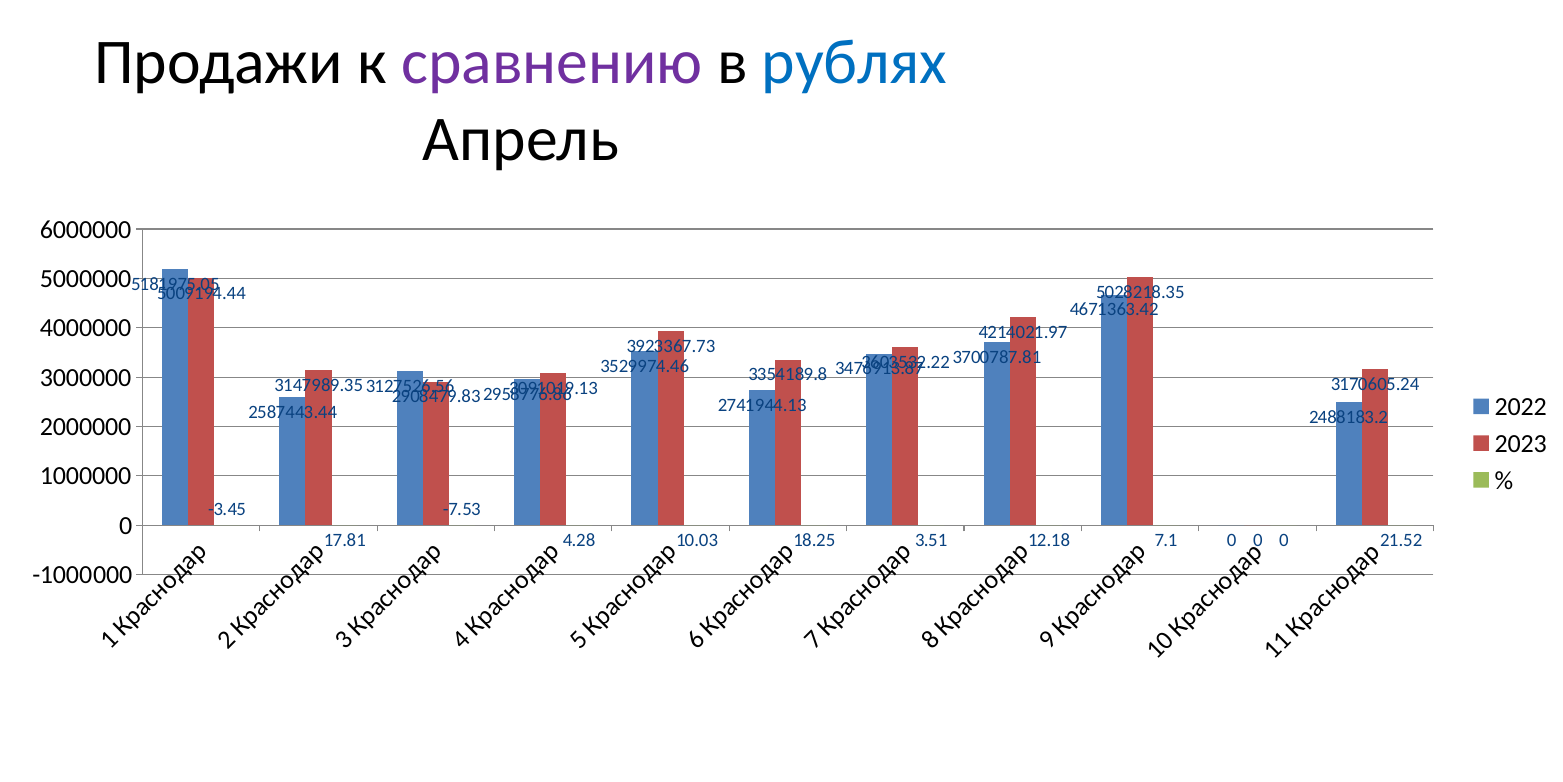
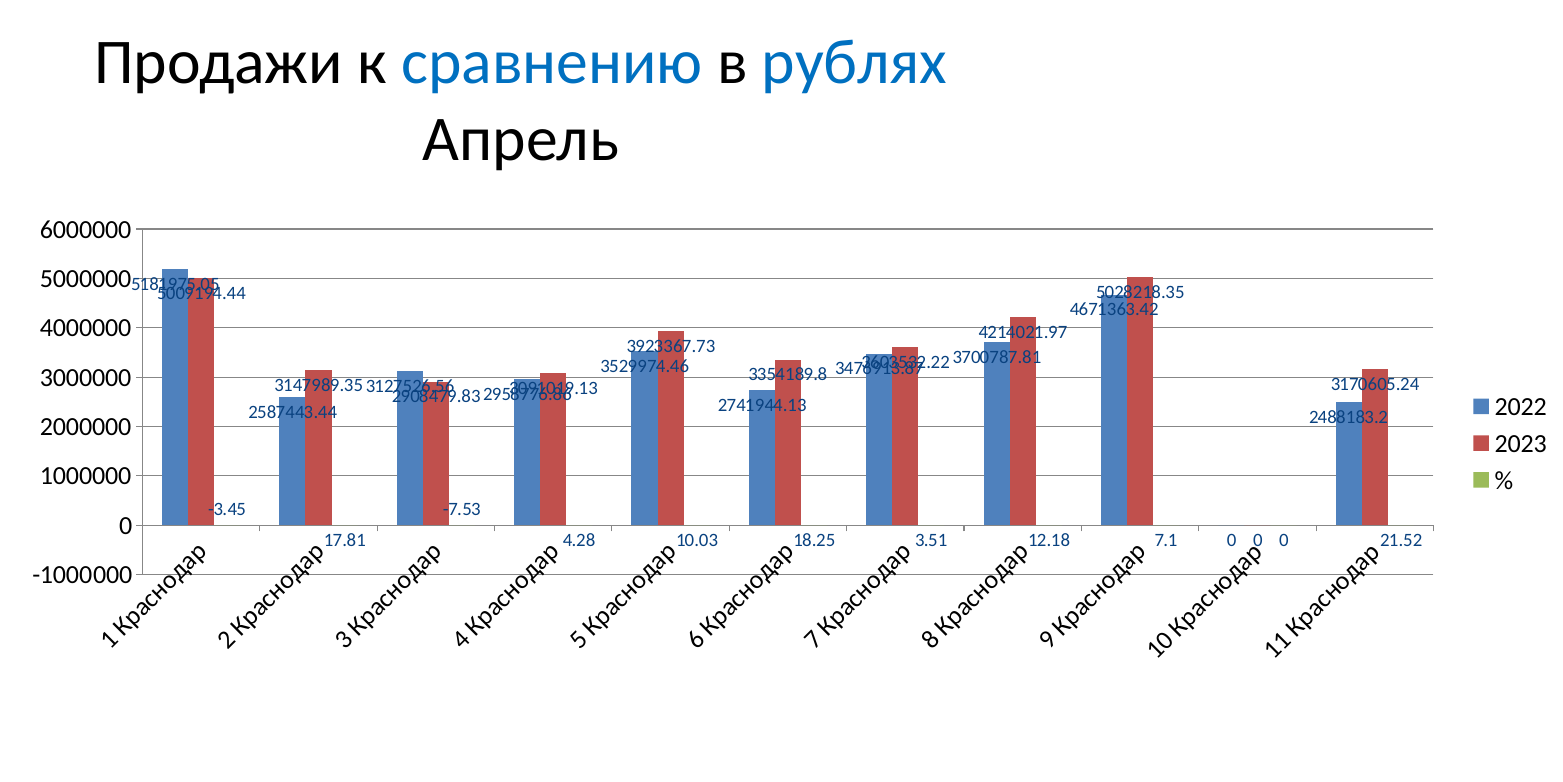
сравнению colour: purple -> blue
